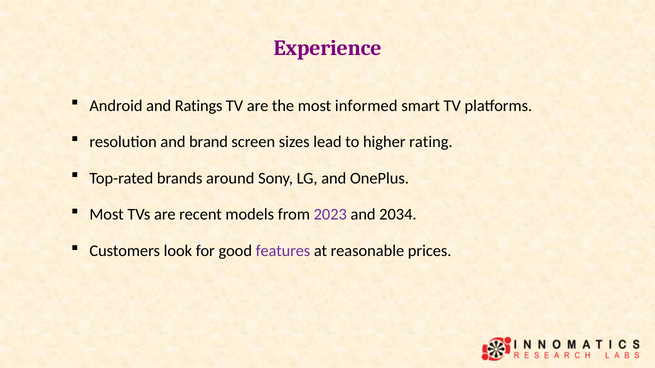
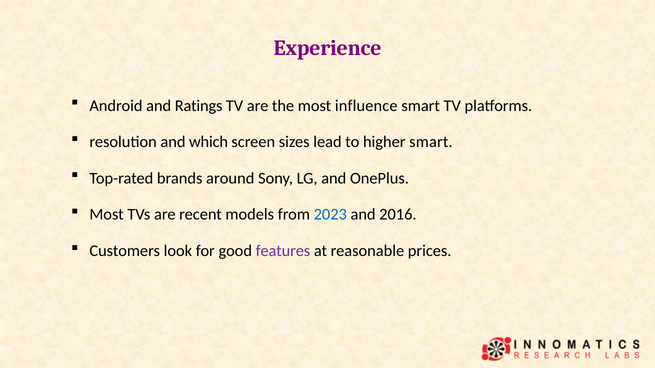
informed: informed -> influence
brand: brand -> which
higher rating: rating -> smart
2023 colour: purple -> blue
2034: 2034 -> 2016
